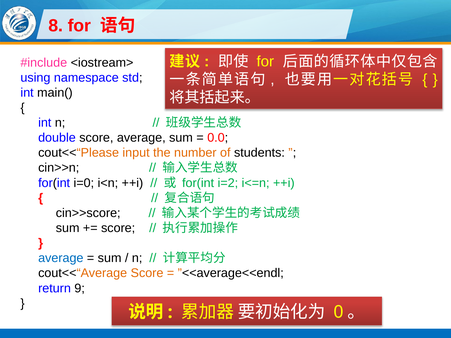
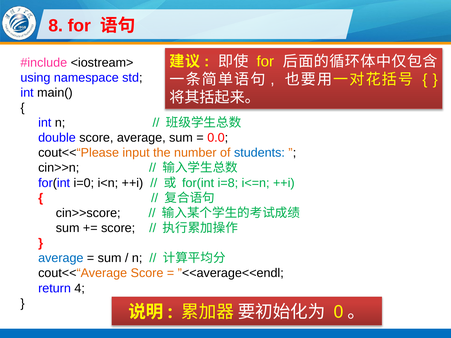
students colour: black -> blue
i=2: i=2 -> i=8
9: 9 -> 4
